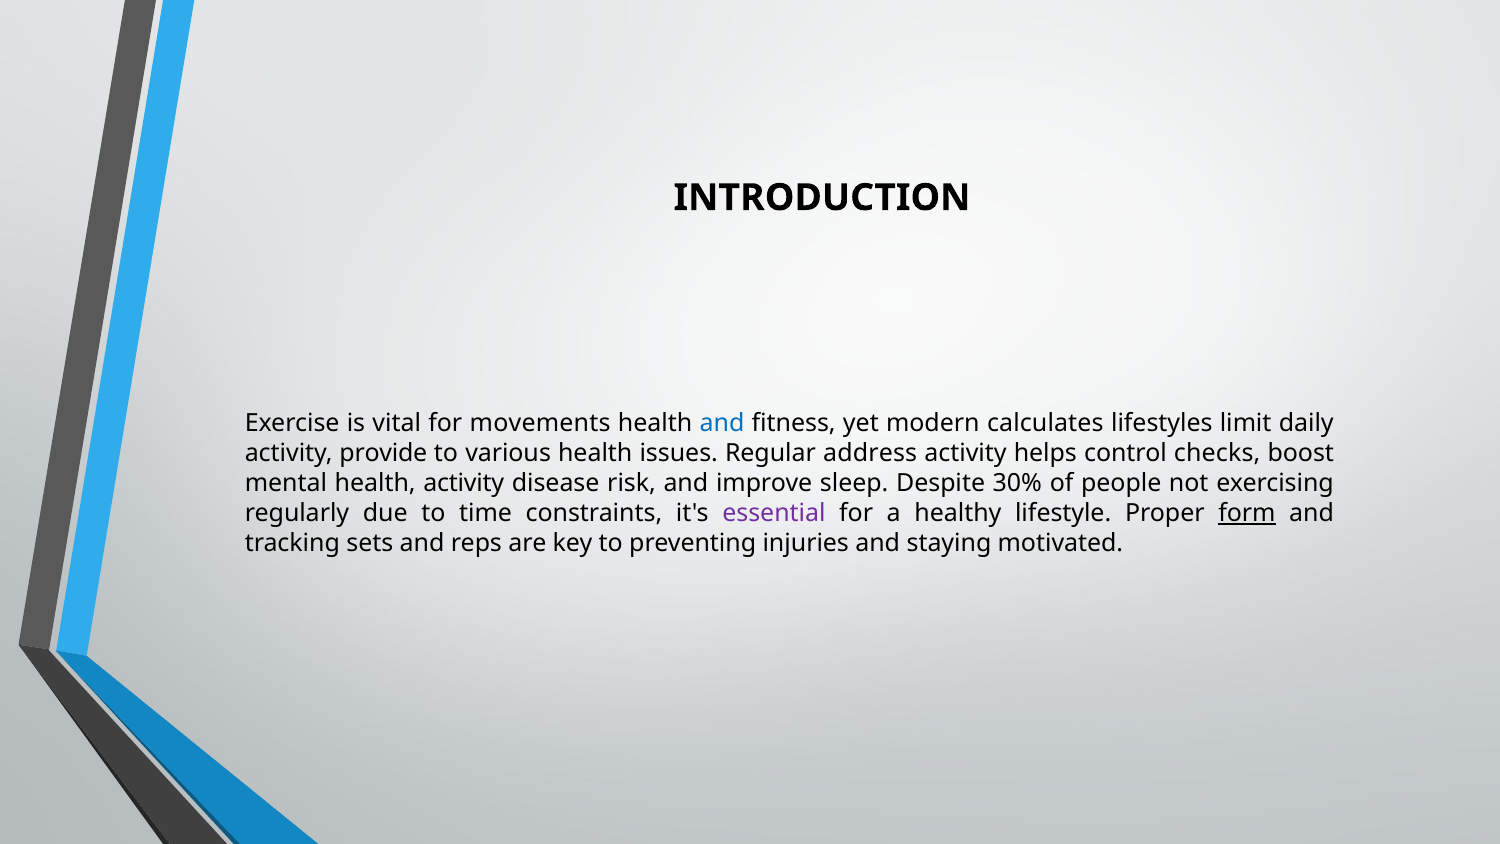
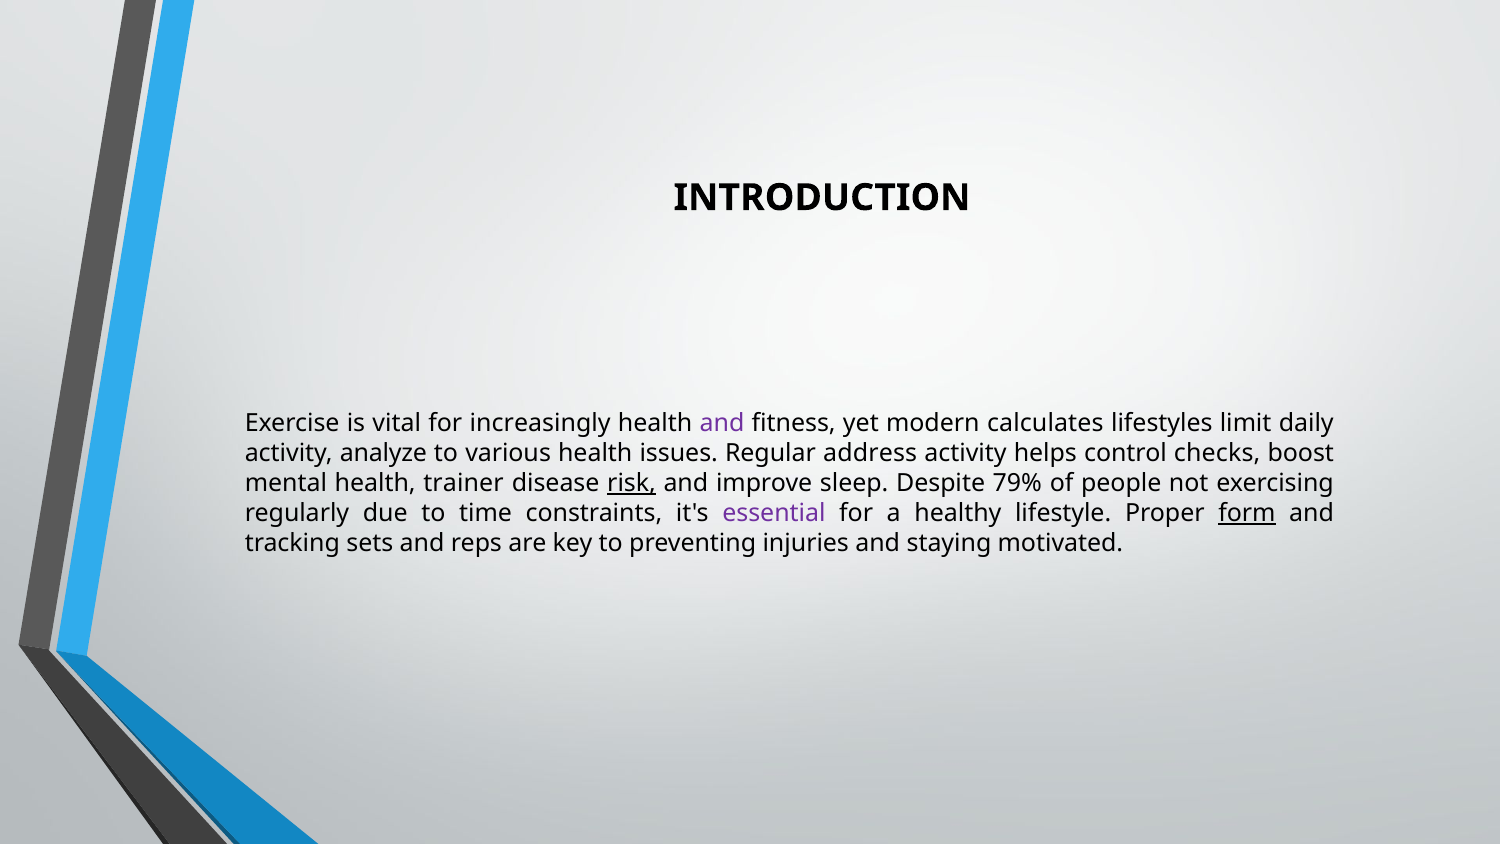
movements: movements -> increasingly
and at (722, 423) colour: blue -> purple
provide: provide -> analyze
health activity: activity -> trainer
risk underline: none -> present
30%: 30% -> 79%
